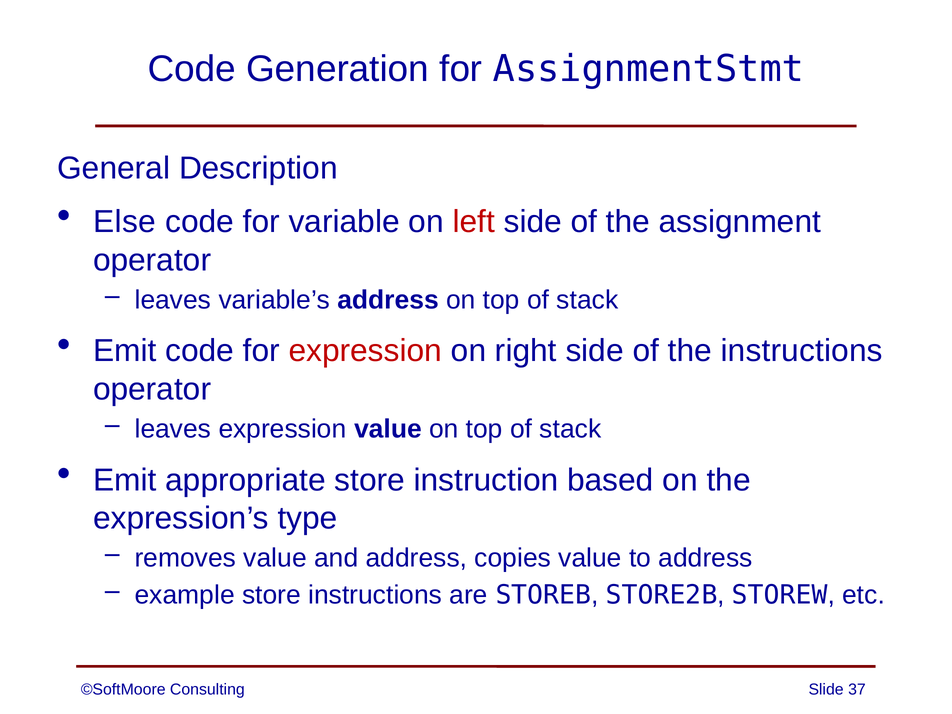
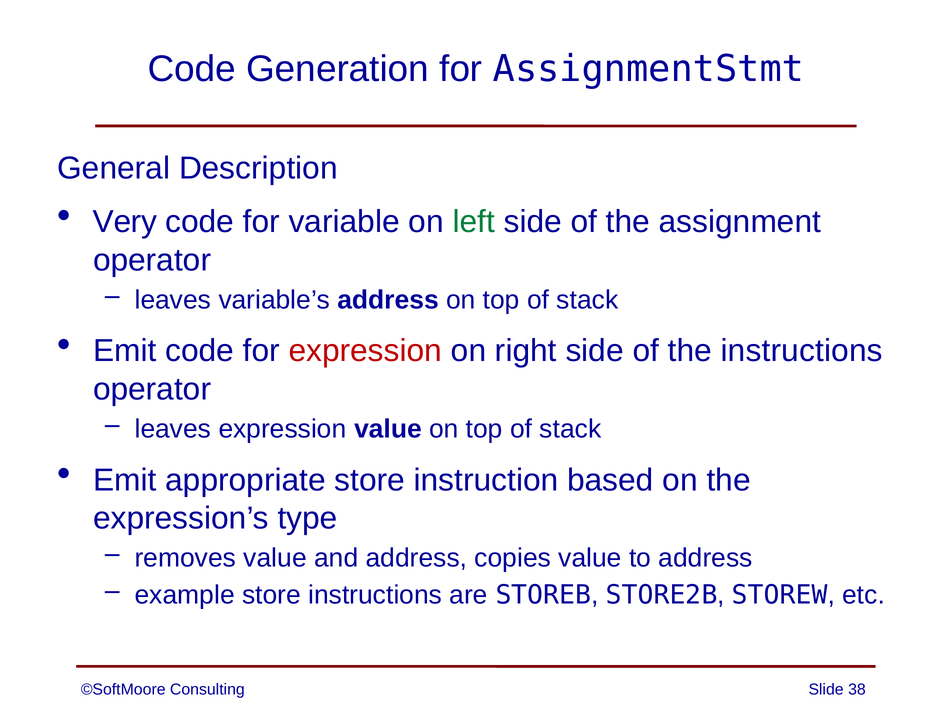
Else: Else -> Very
left colour: red -> green
37: 37 -> 38
